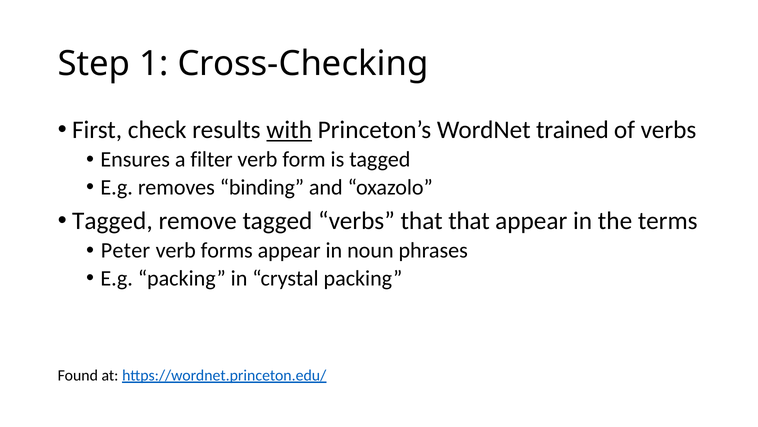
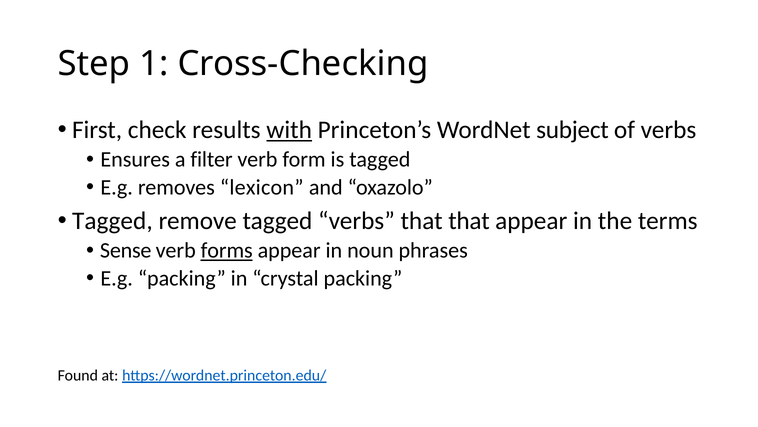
trained: trained -> subject
binding: binding -> lexicon
Peter: Peter -> Sense
forms underline: none -> present
